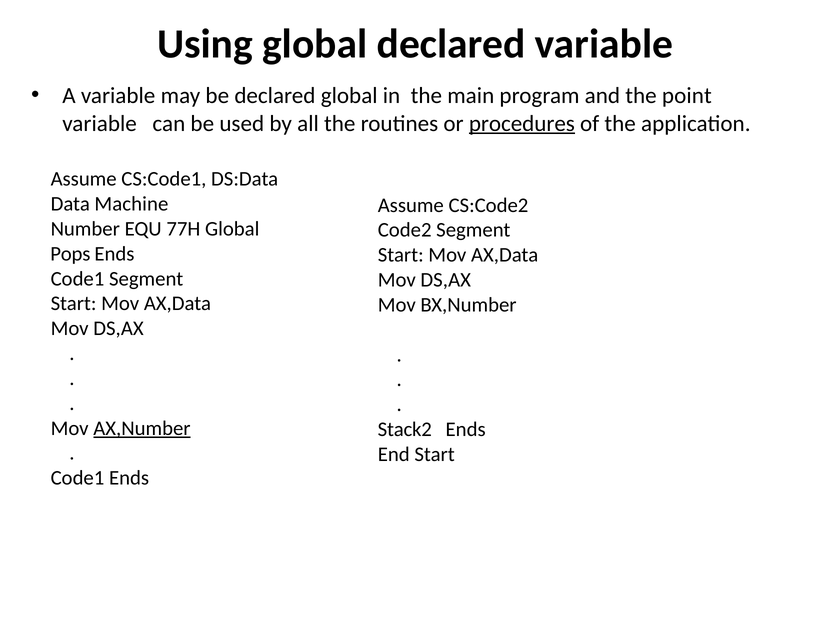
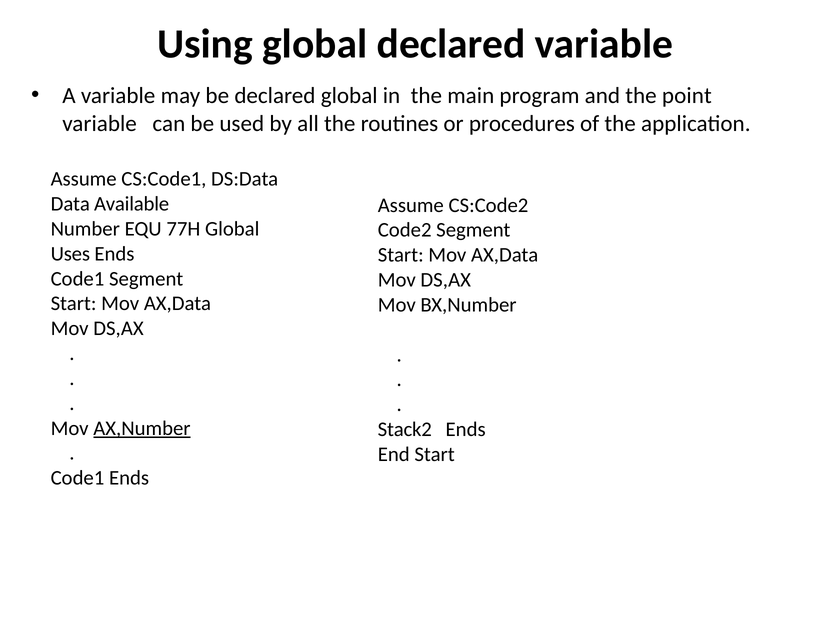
procedures underline: present -> none
Machine: Machine -> Available
Pops: Pops -> Uses
